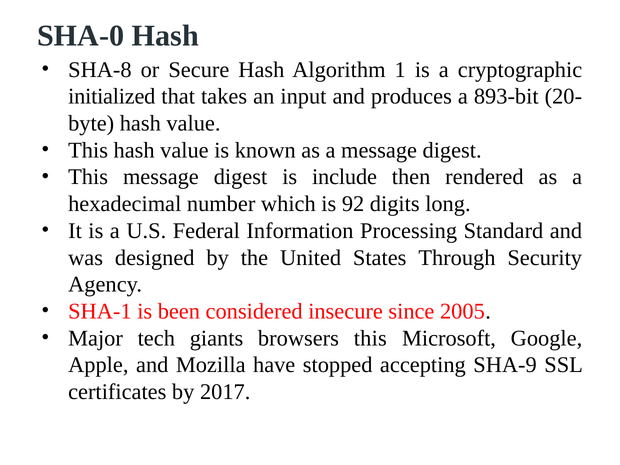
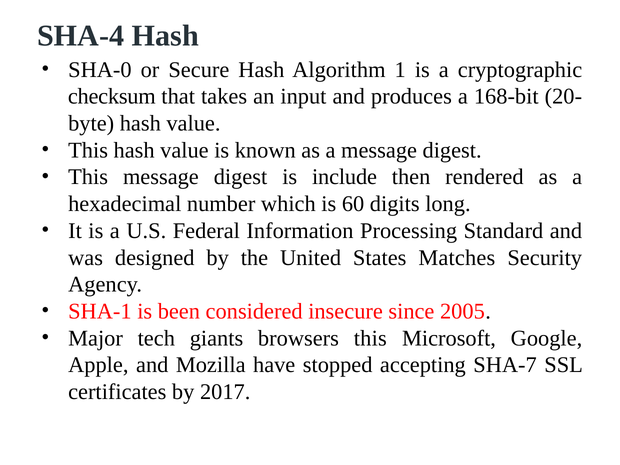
SHA-0: SHA-0 -> SHA-4
SHA-8: SHA-8 -> SHA-0
initialized: initialized -> checksum
893-bit: 893-bit -> 168-bit
92: 92 -> 60
Through: Through -> Matches
SHA-9: SHA-9 -> SHA-7
